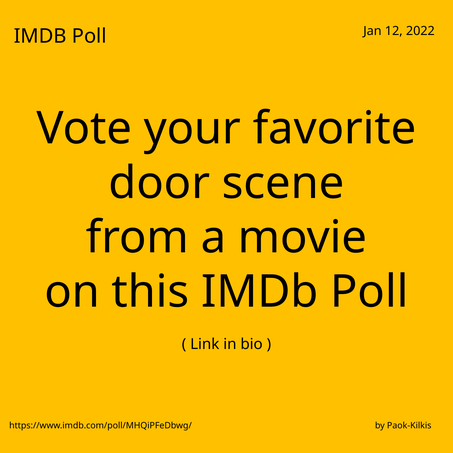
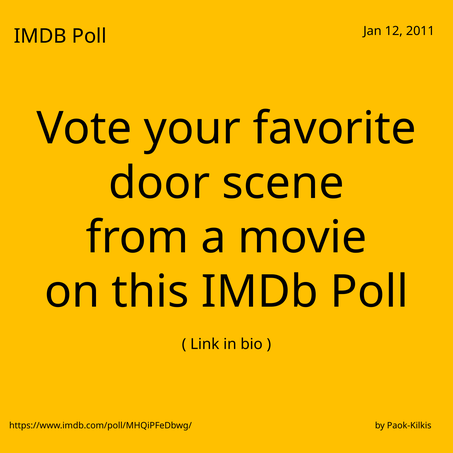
2022: 2022 -> 2011
